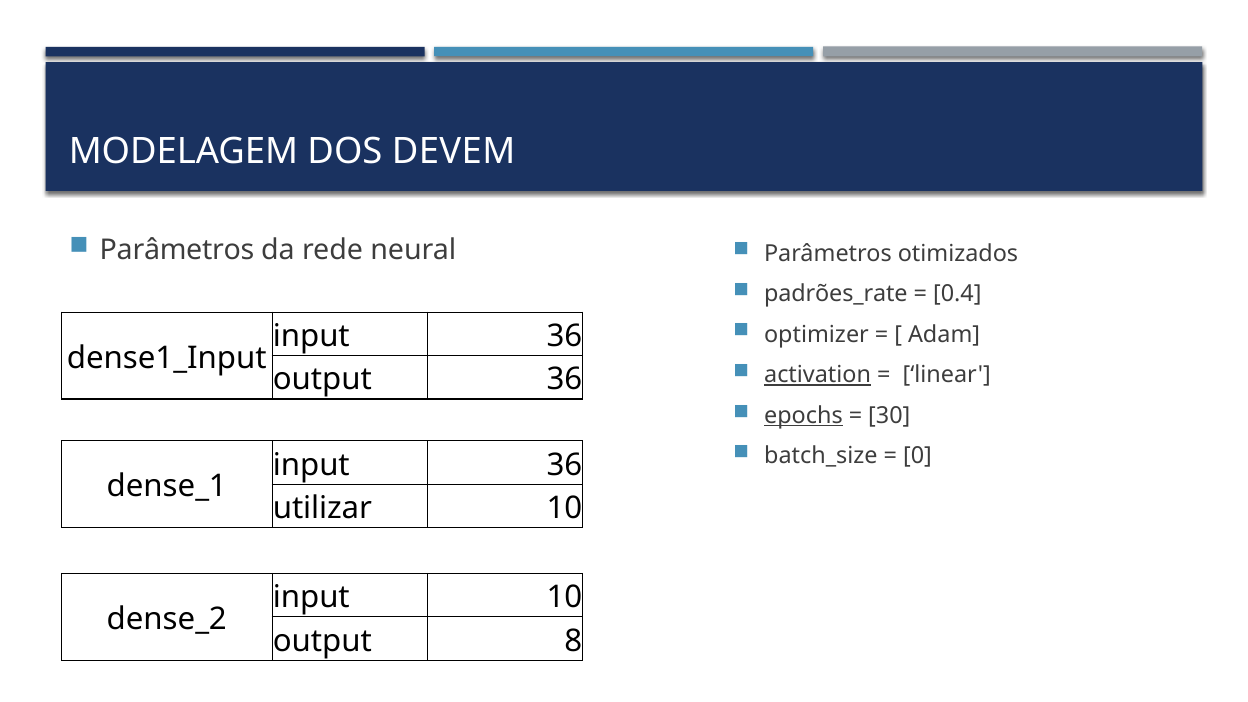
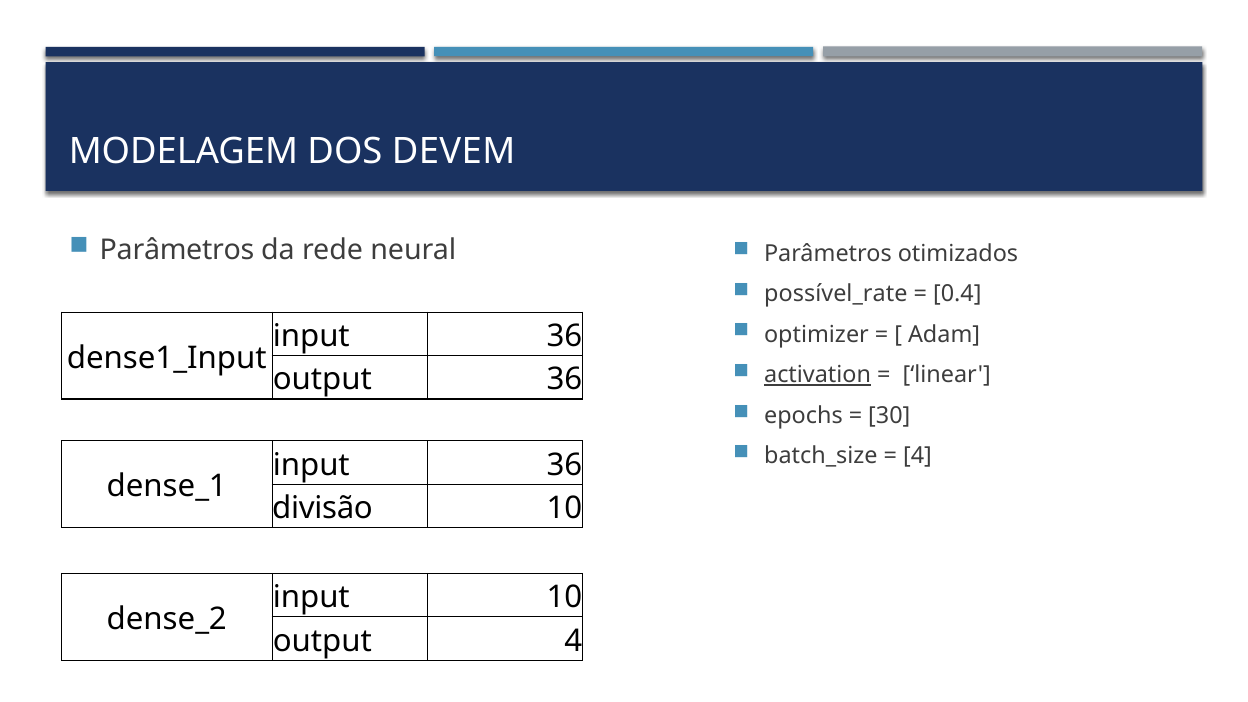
padrões_rate: padrões_rate -> possível_rate
epochs underline: present -> none
0 at (917, 456): 0 -> 4
utilizar: utilizar -> divisão
output 8: 8 -> 4
